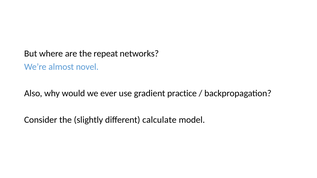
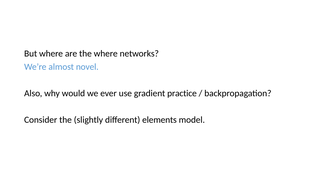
the repeat: repeat -> where
calculate: calculate -> elements
